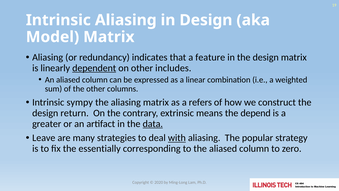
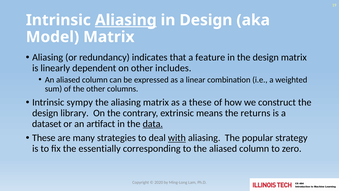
Aliasing at (126, 20) underline: none -> present
dependent underline: present -> none
a refers: refers -> these
return: return -> library
depend: depend -> returns
greater: greater -> dataset
Leave at (44, 138): Leave -> These
